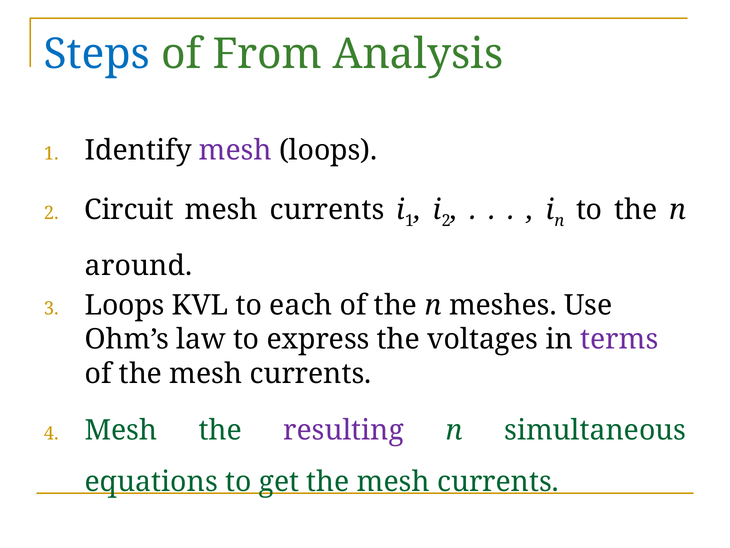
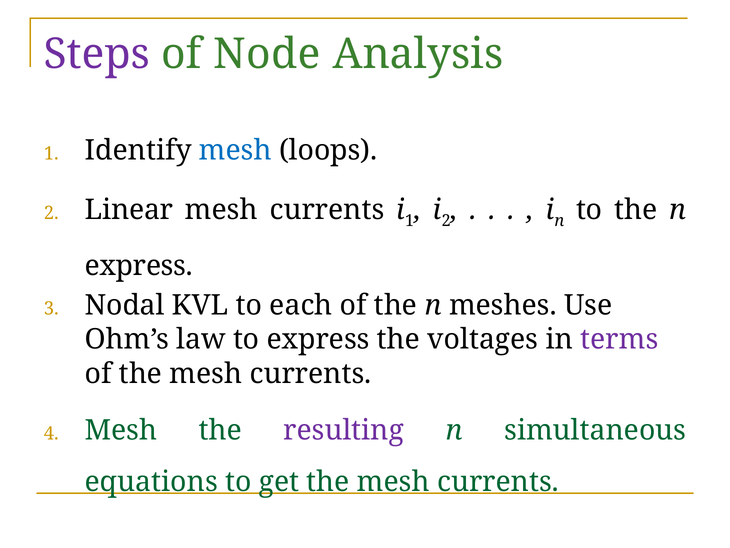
Steps colour: blue -> purple
From: From -> Node
mesh at (235, 150) colour: purple -> blue
Circuit: Circuit -> Linear
around at (139, 265): around -> express
Loops at (125, 305): Loops -> Nodal
